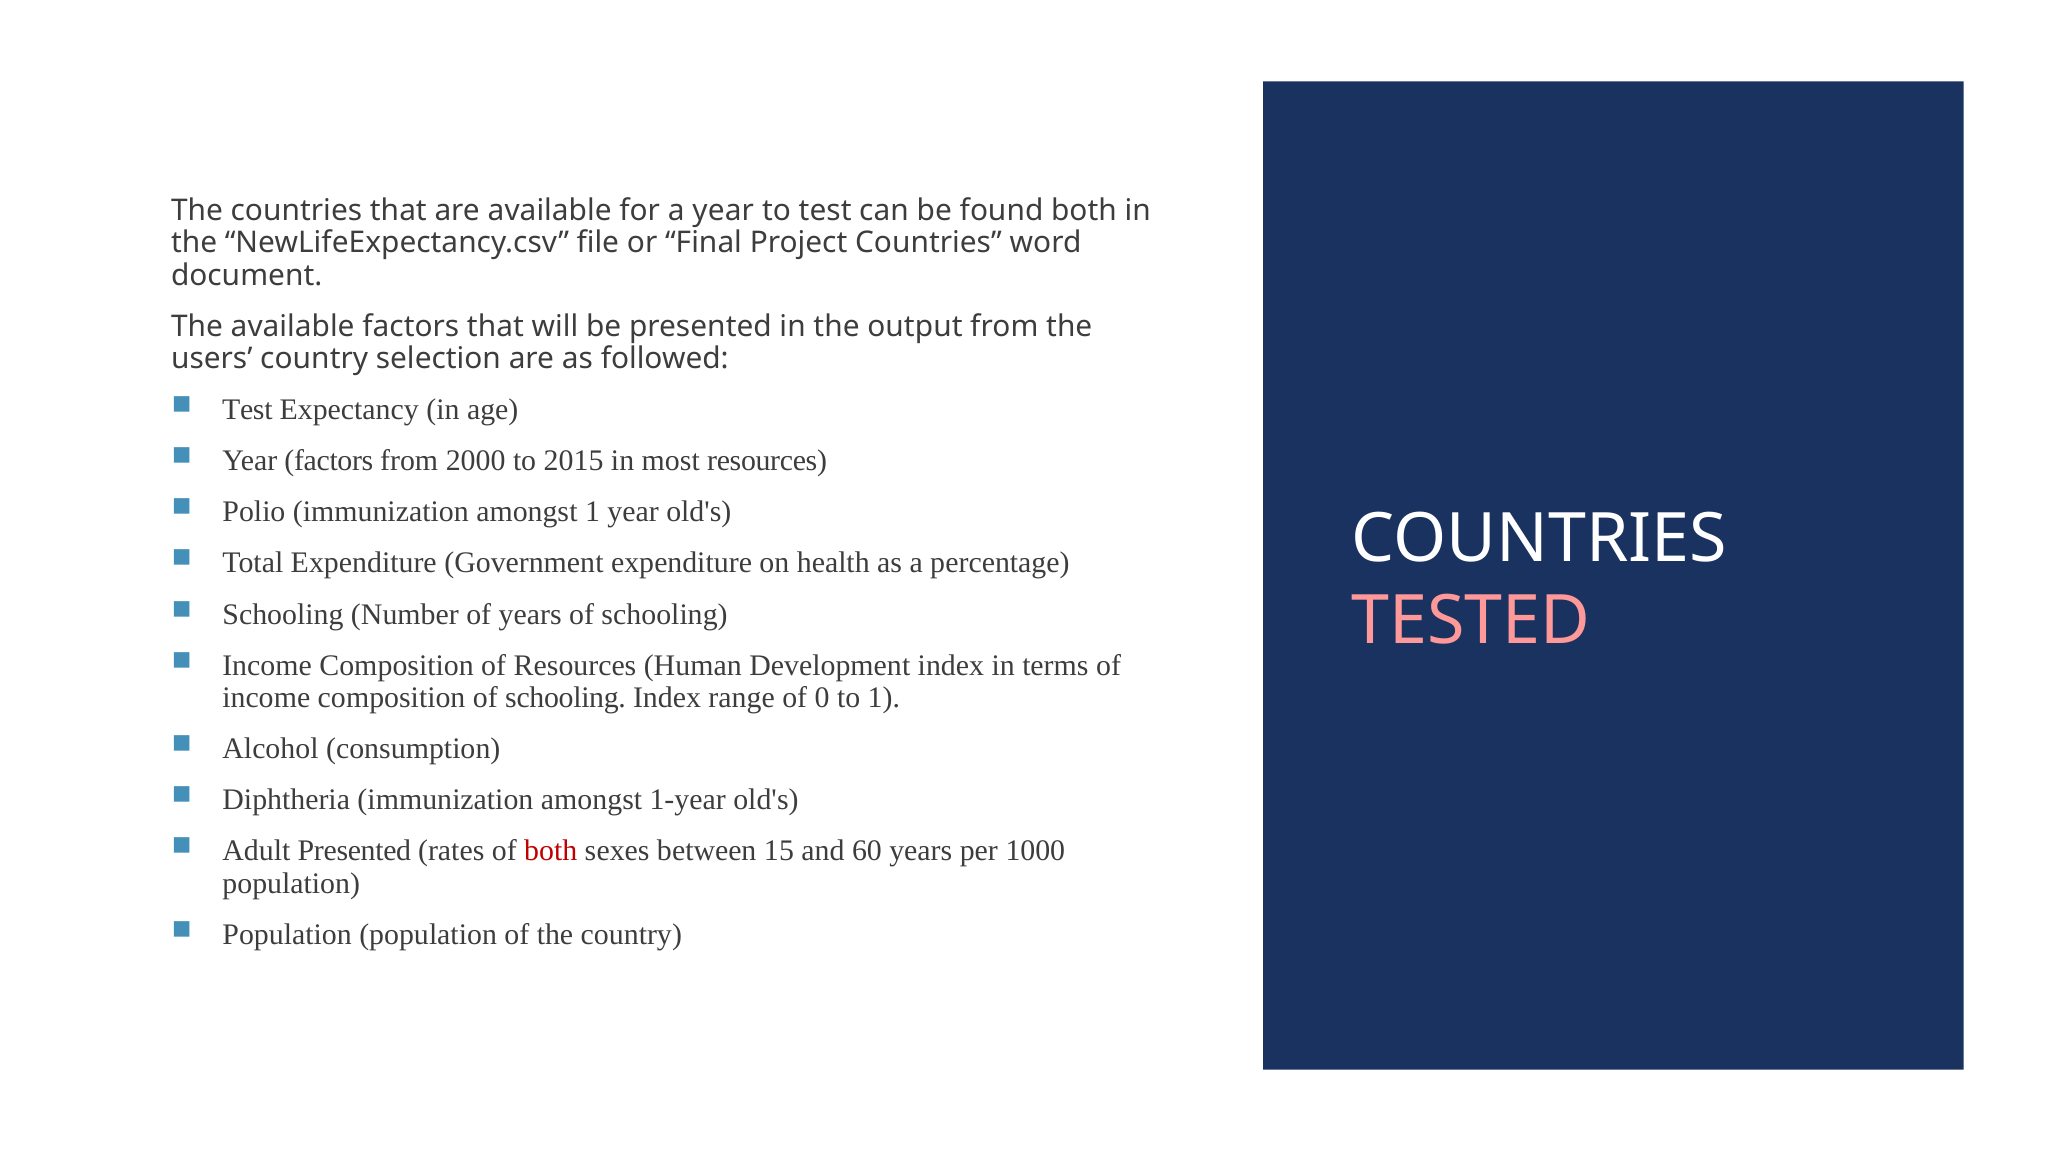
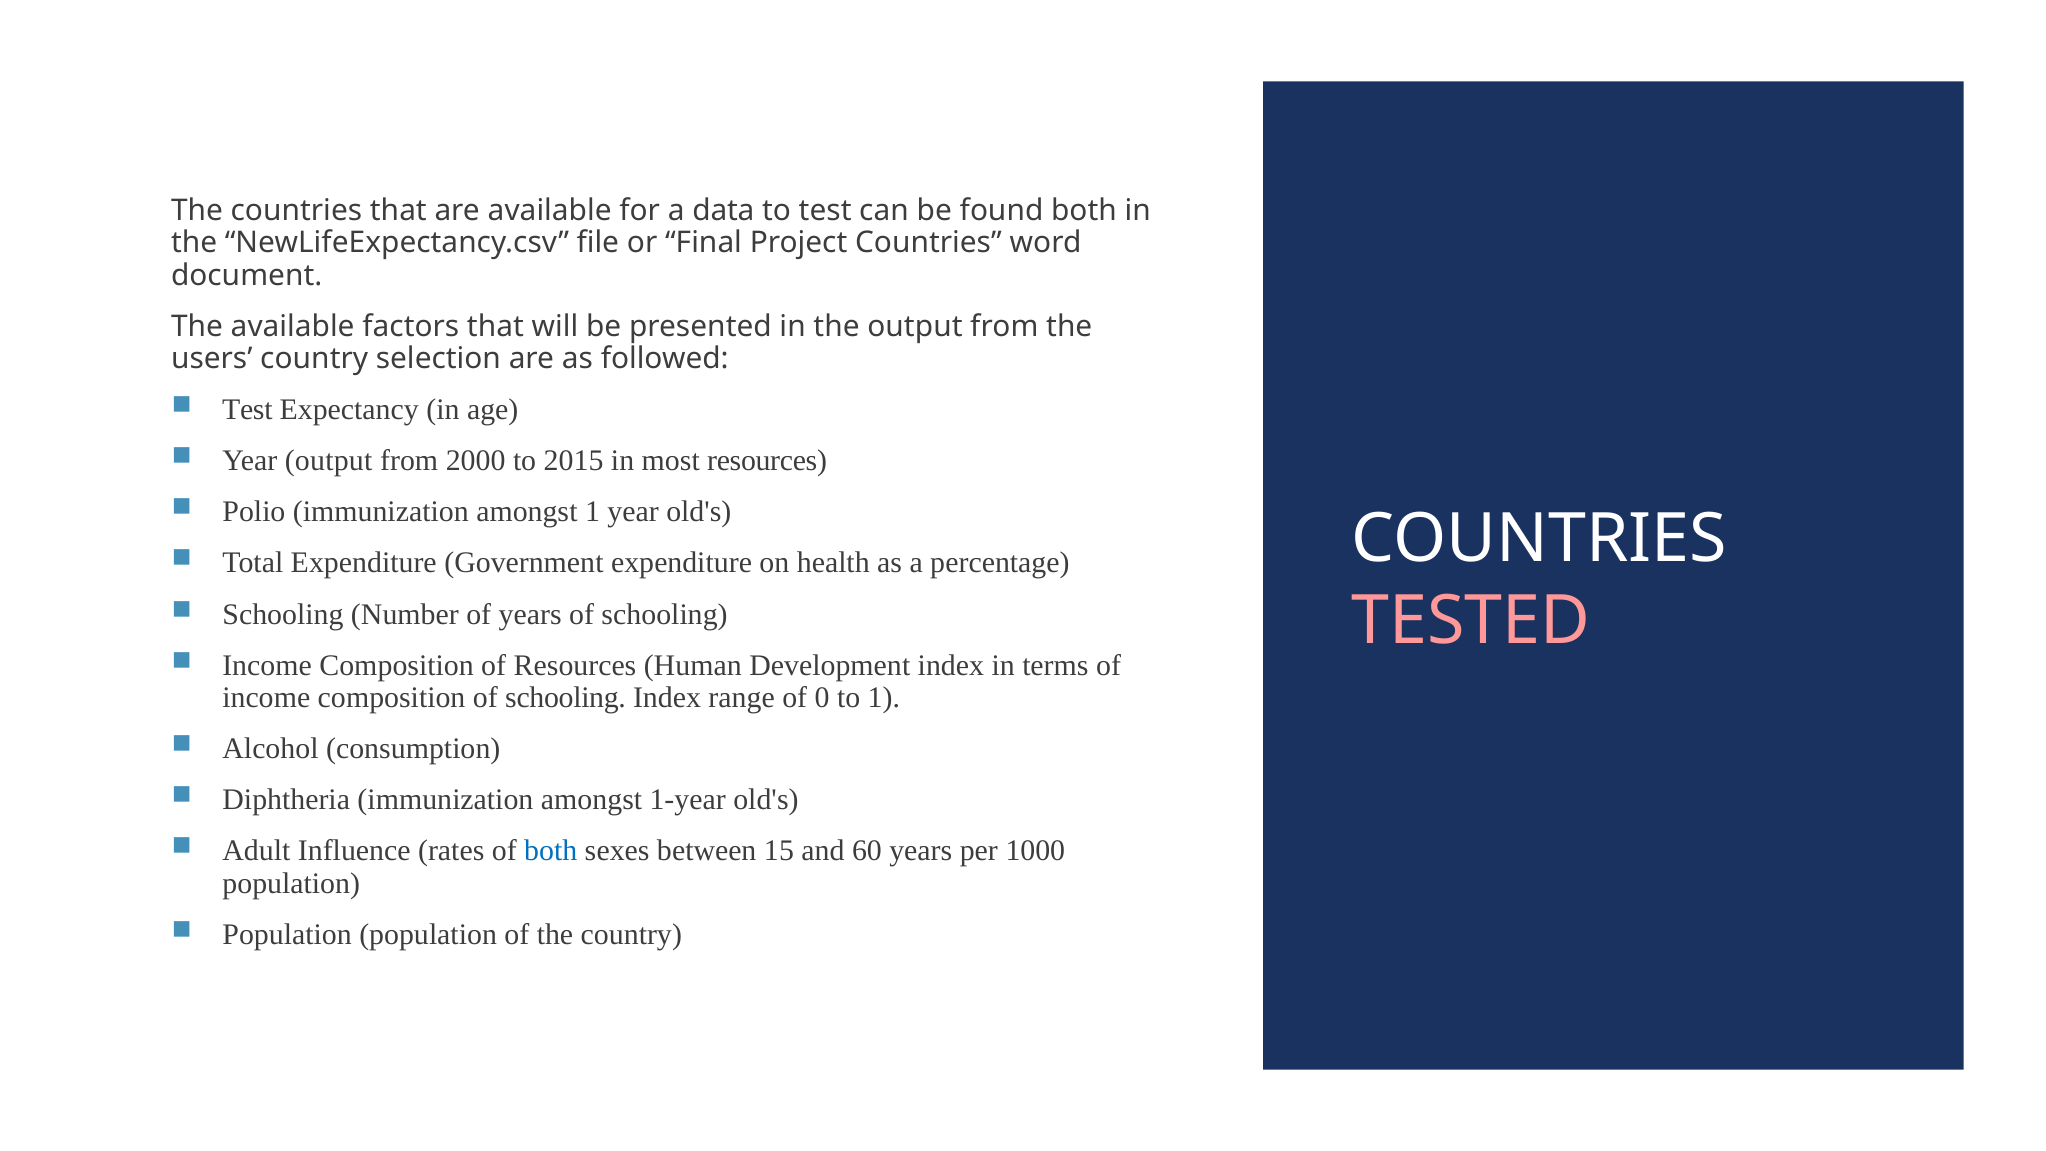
a year: year -> data
Year factors: factors -> output
Adult Presented: Presented -> Influence
both at (551, 851) colour: red -> blue
